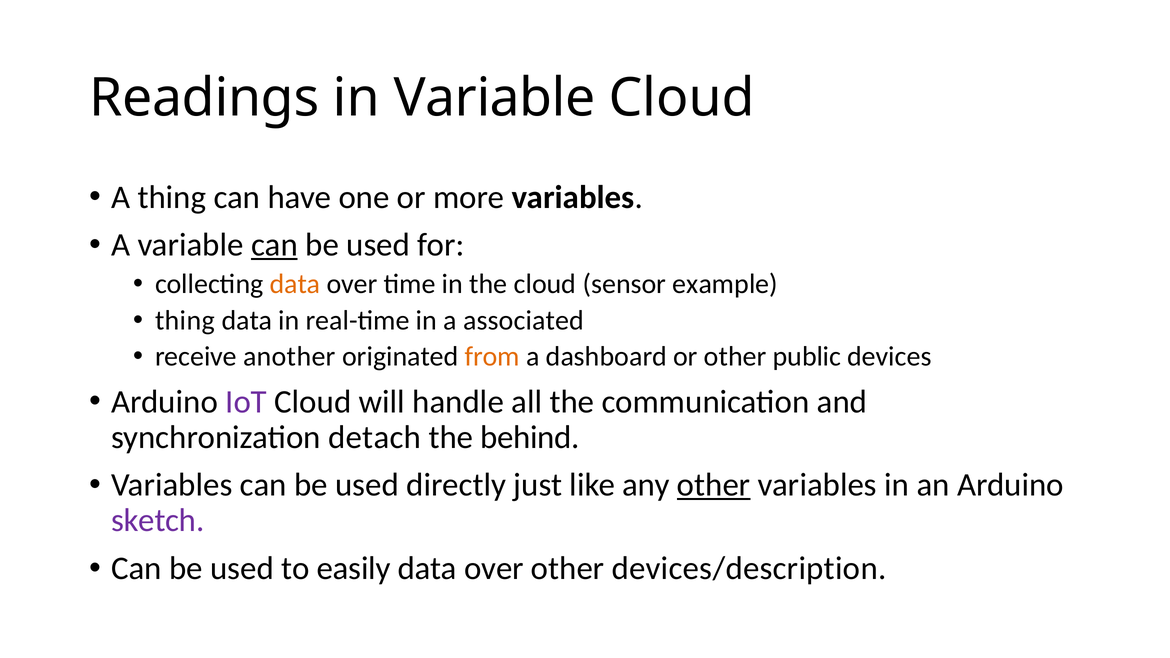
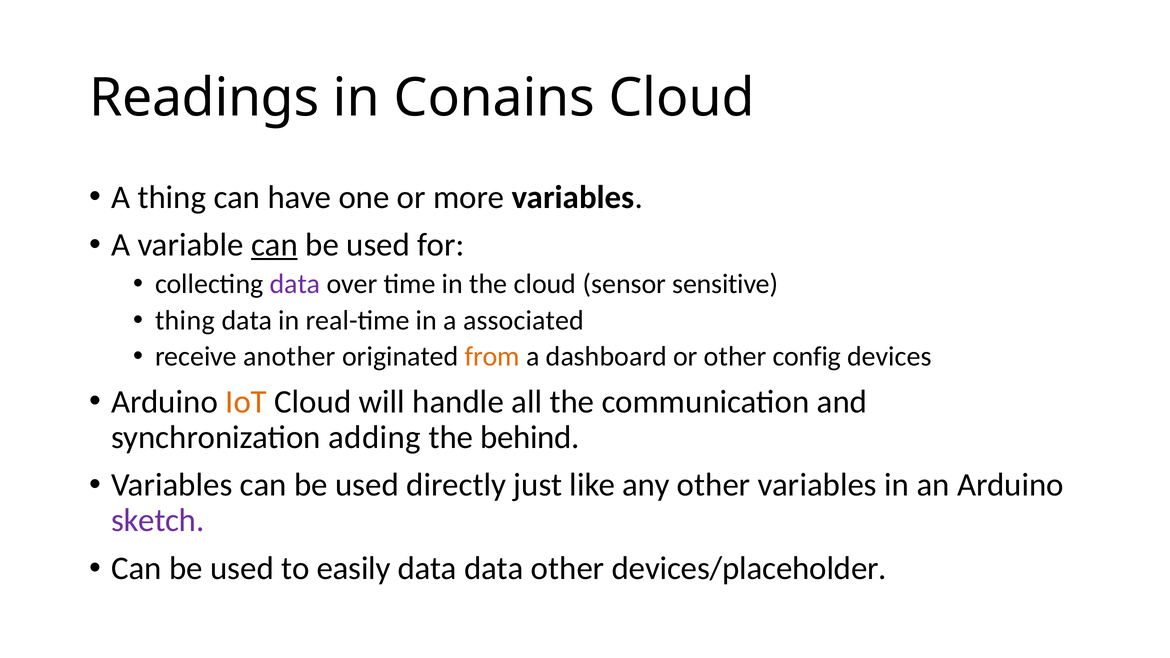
in Variable: Variable -> Conains
data at (295, 284) colour: orange -> purple
example: example -> sensitive
public: public -> config
IoT colour: purple -> orange
detach: detach -> adding
other at (714, 485) underline: present -> none
over at (494, 568): over -> data
devices/description: devices/description -> devices/placeholder
